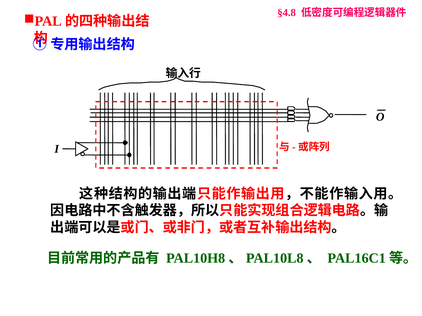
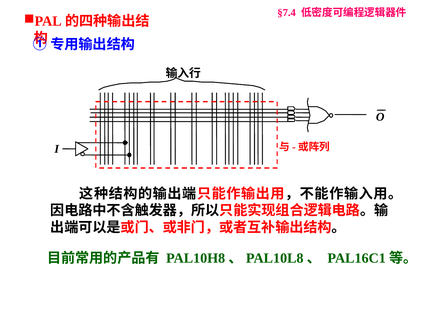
§4.8: §4.8 -> §7.4
